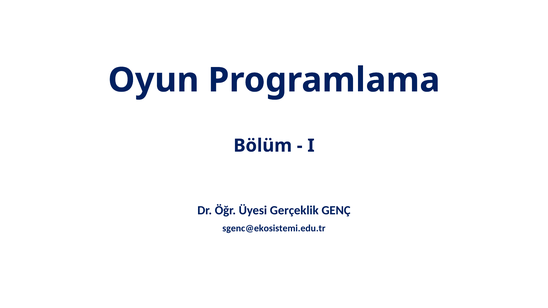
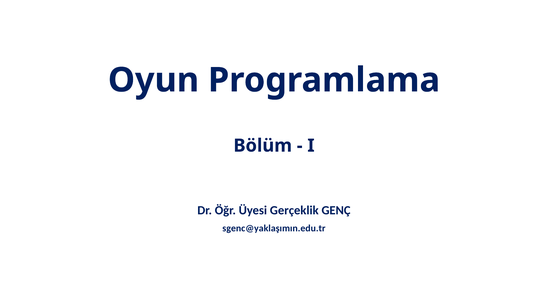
sgenc@ekosistemi.edu.tr: sgenc@ekosistemi.edu.tr -> sgenc@yaklaşımın.edu.tr
